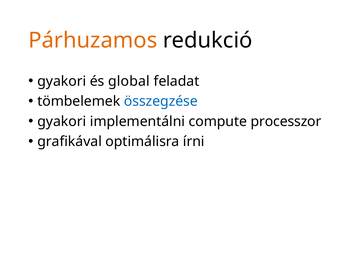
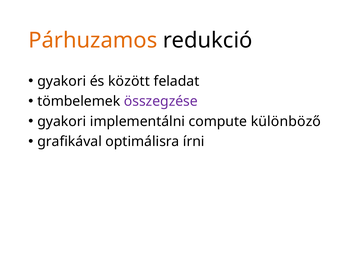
global: global -> között
összegzése colour: blue -> purple
processzor: processzor -> különböző
